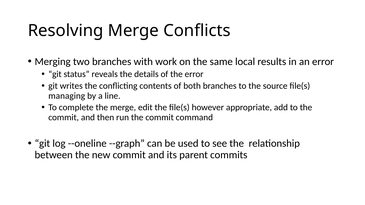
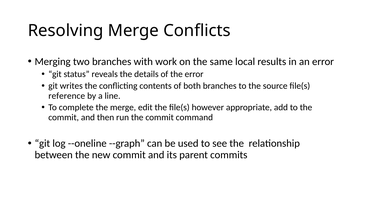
managing: managing -> reference
